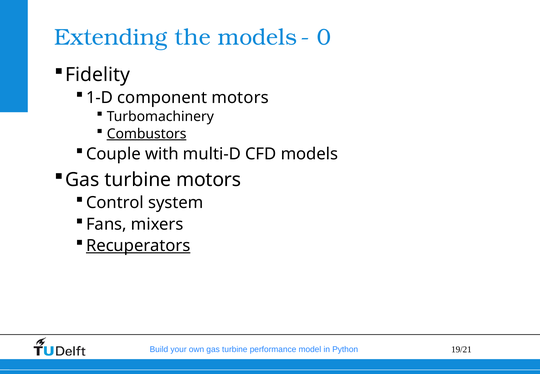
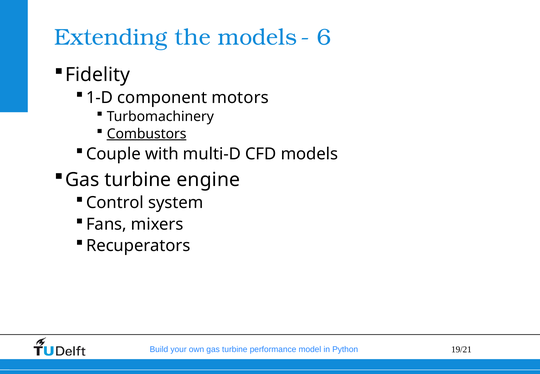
0: 0 -> 6
turbine motors: motors -> engine
Recuperators underline: present -> none
